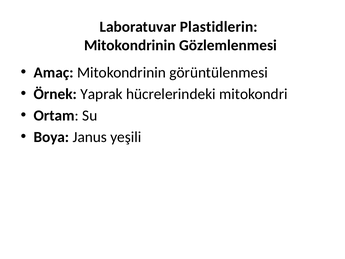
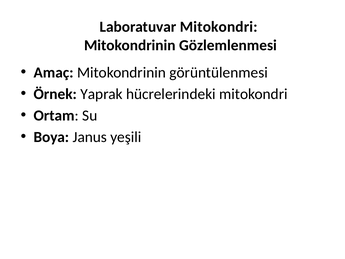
Laboratuvar Plastidlerin: Plastidlerin -> Mitokondri
